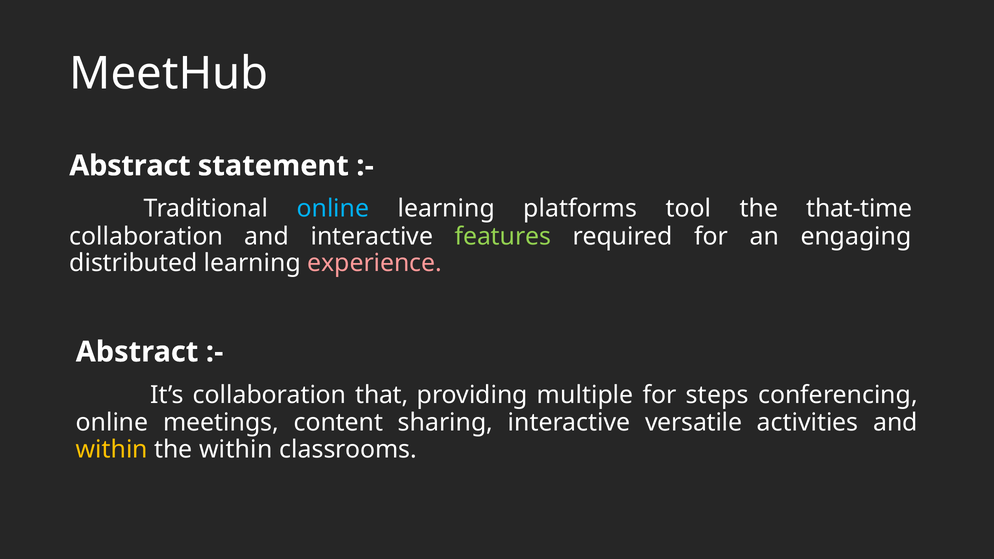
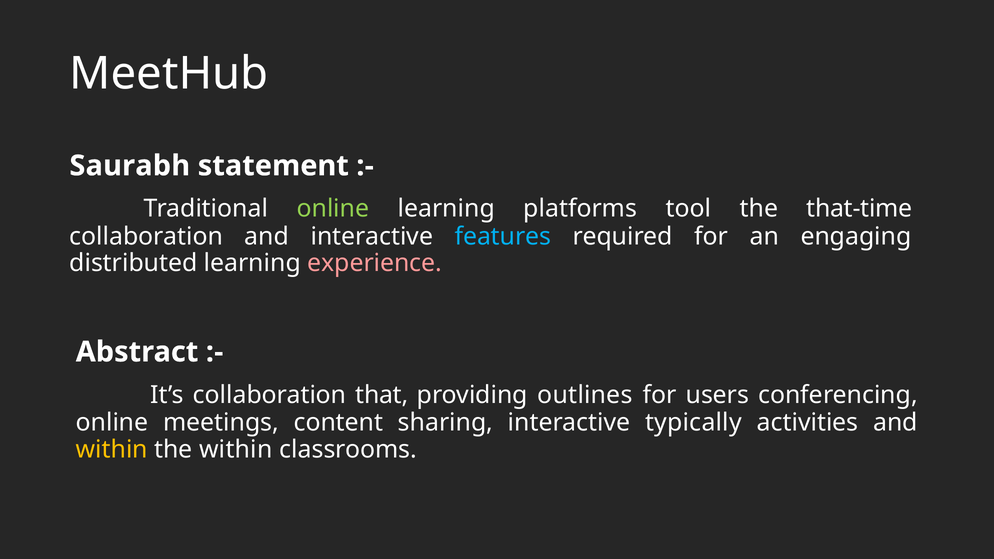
Abstract at (130, 166): Abstract -> Saurabh
online at (333, 209) colour: light blue -> light green
features colour: light green -> light blue
multiple: multiple -> outlines
steps: steps -> users
versatile: versatile -> typically
